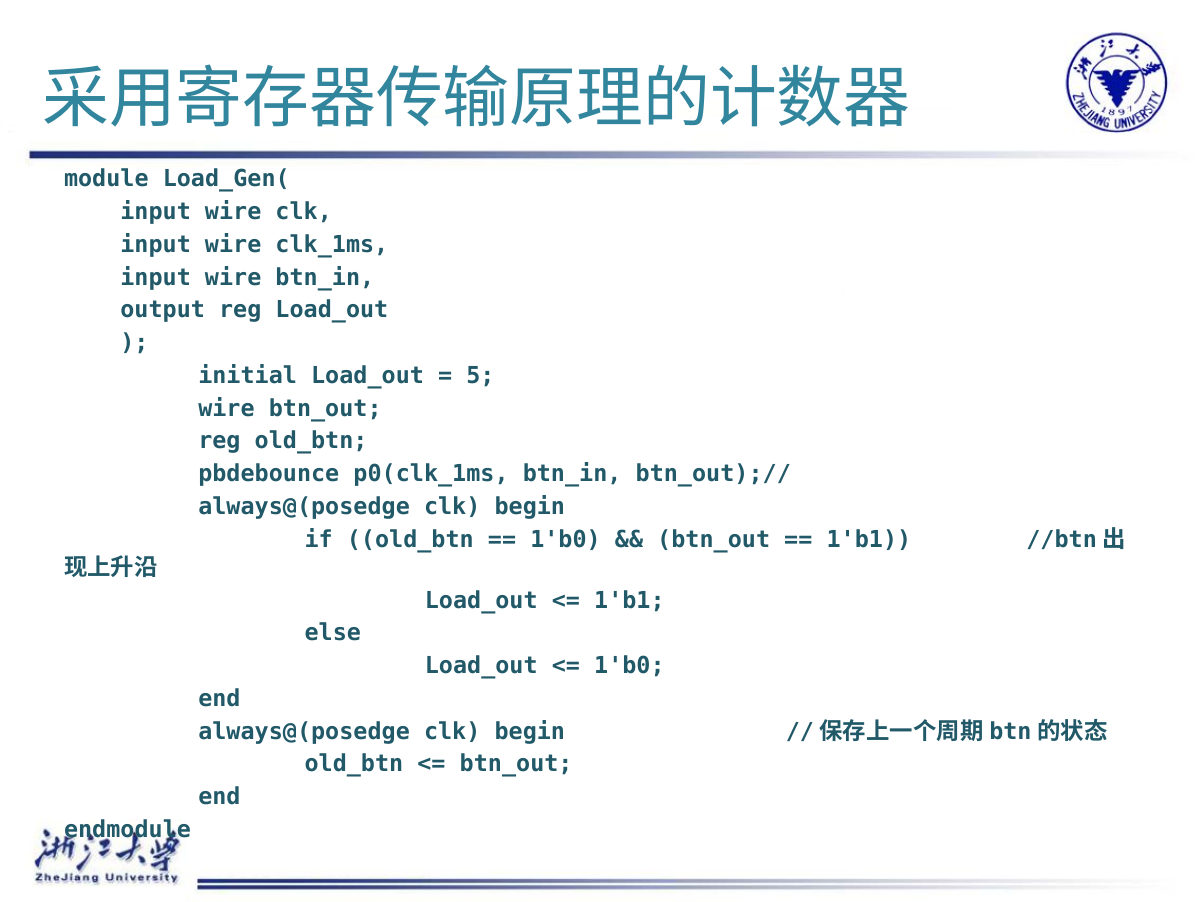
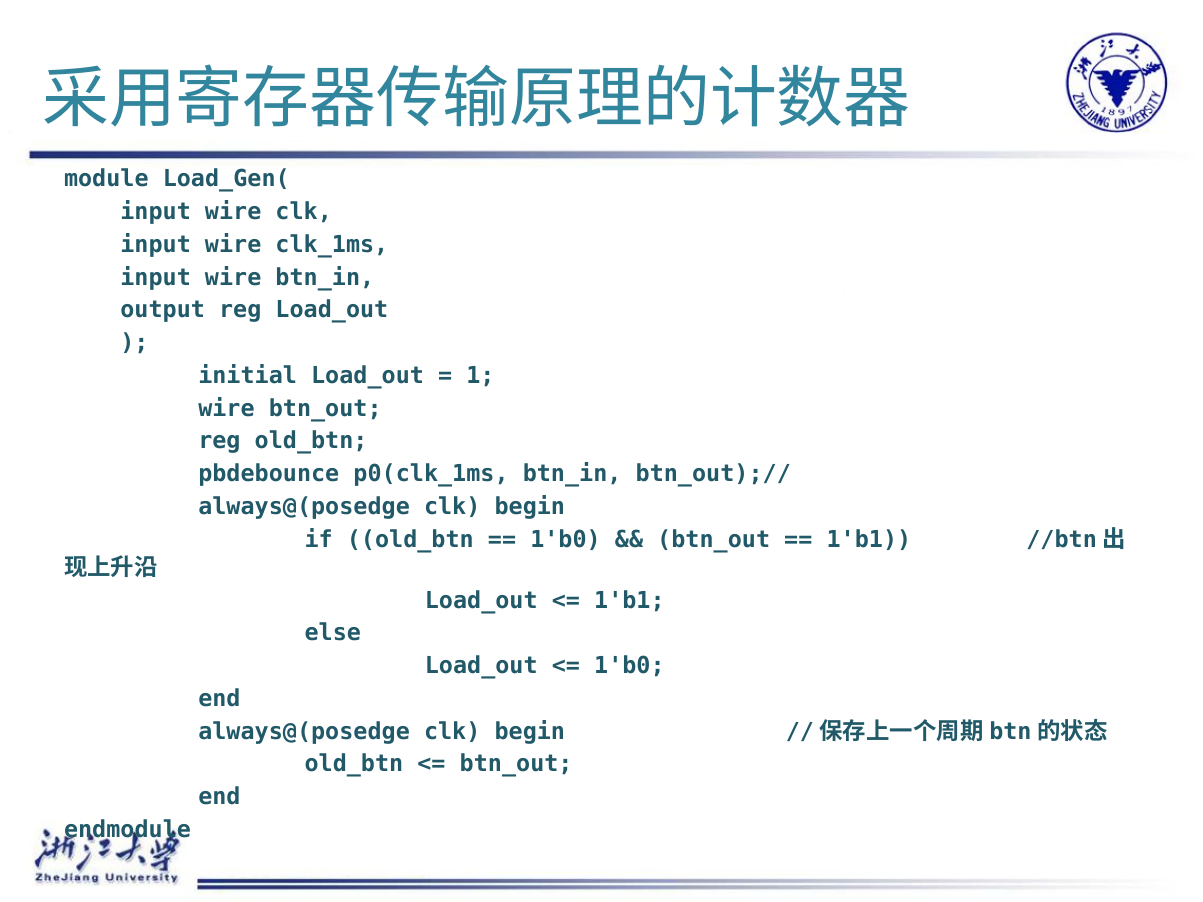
5: 5 -> 1
